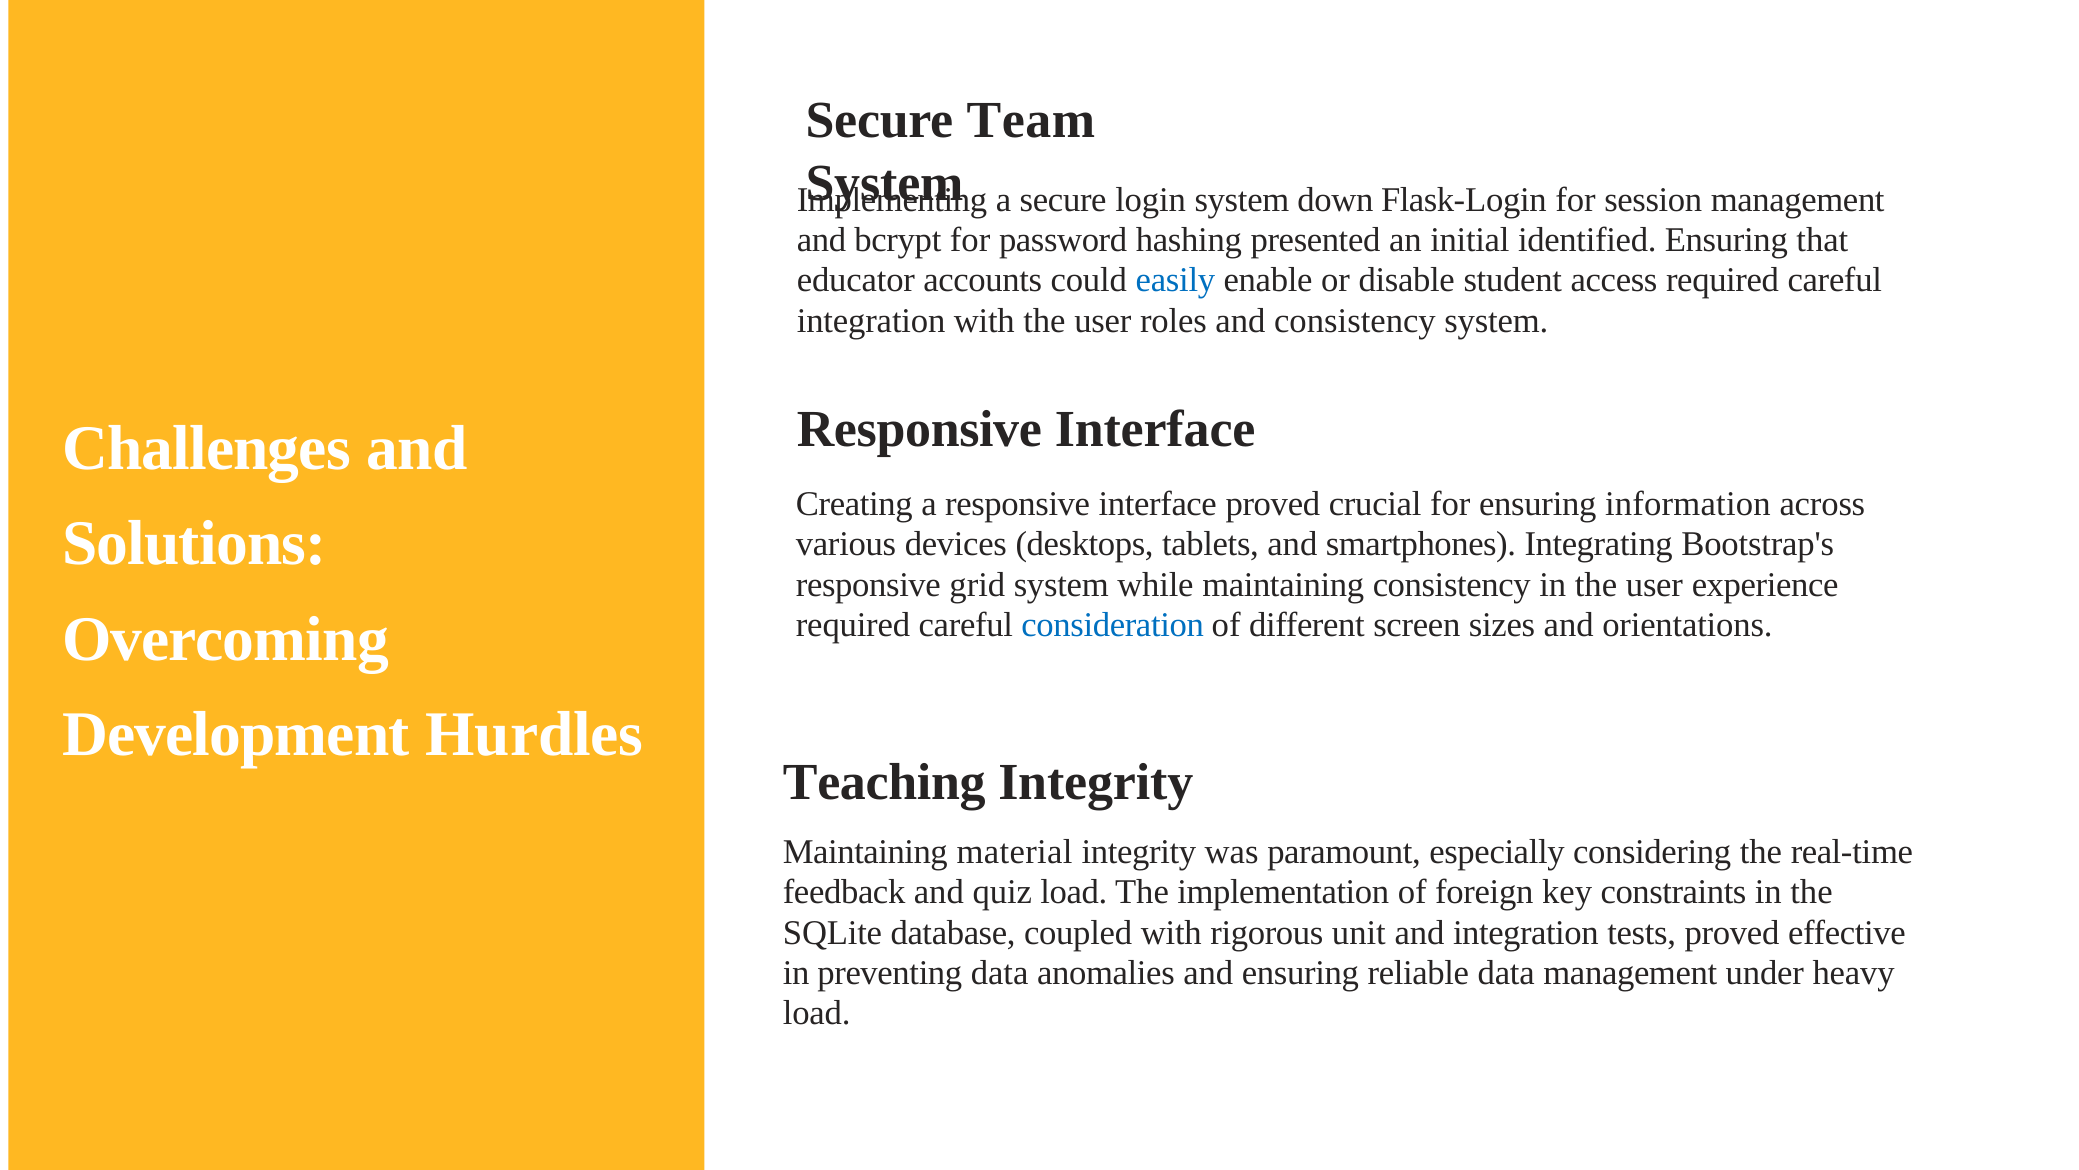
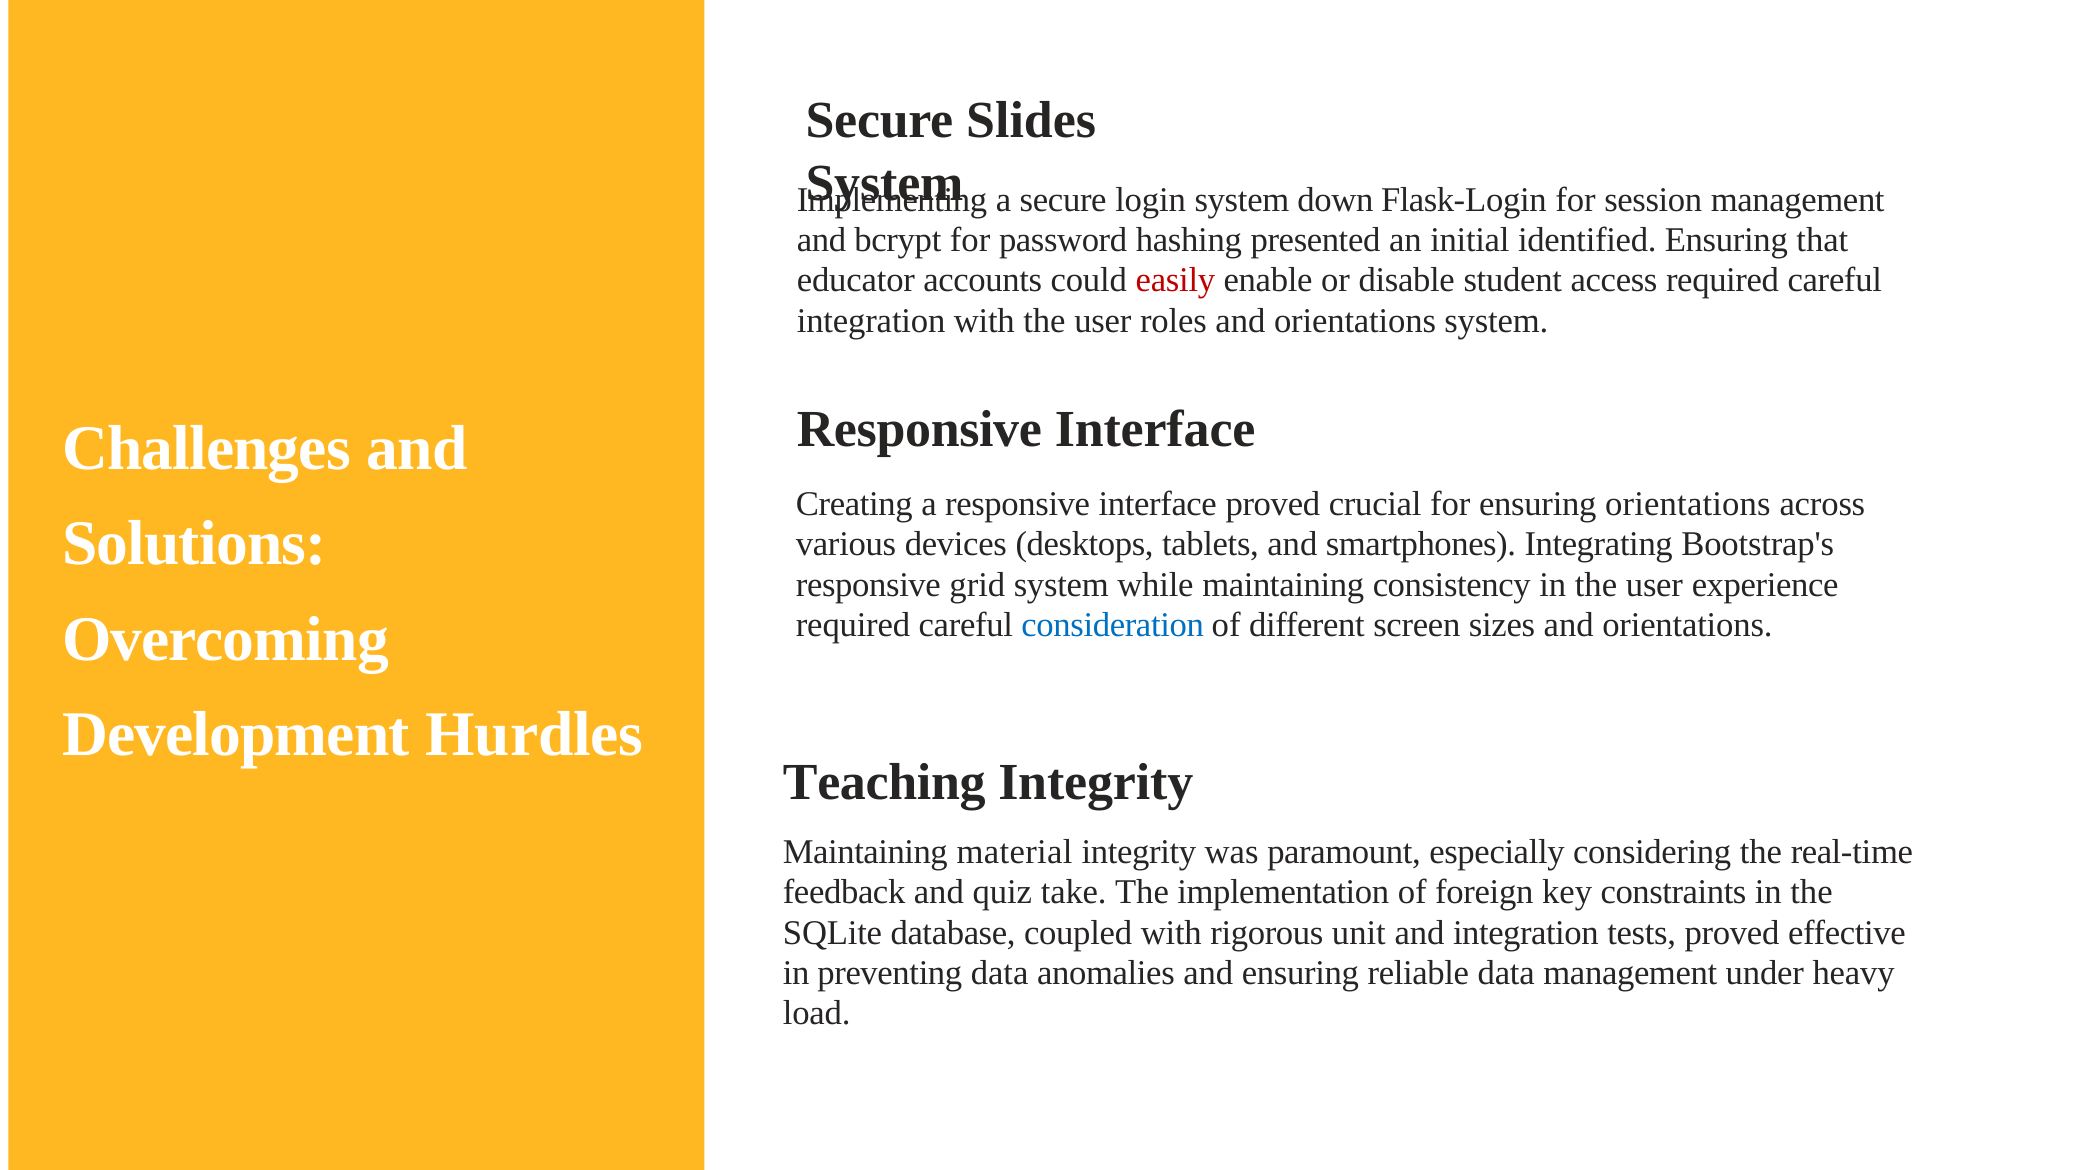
Team: Team -> Slides
easily colour: blue -> red
roles and consistency: consistency -> orientations
ensuring information: information -> orientations
quiz load: load -> take
